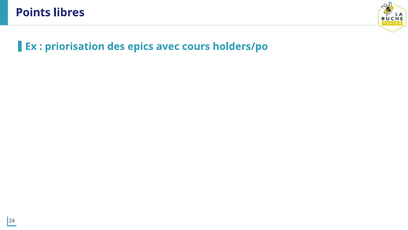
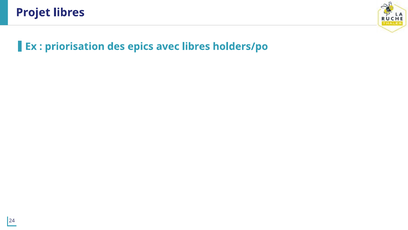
Points: Points -> Projet
avec cours: cours -> libres
